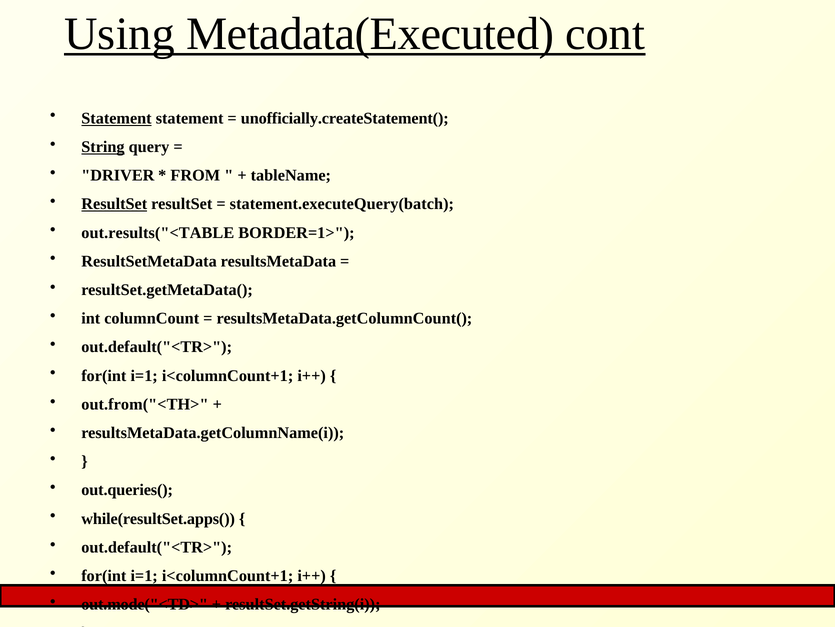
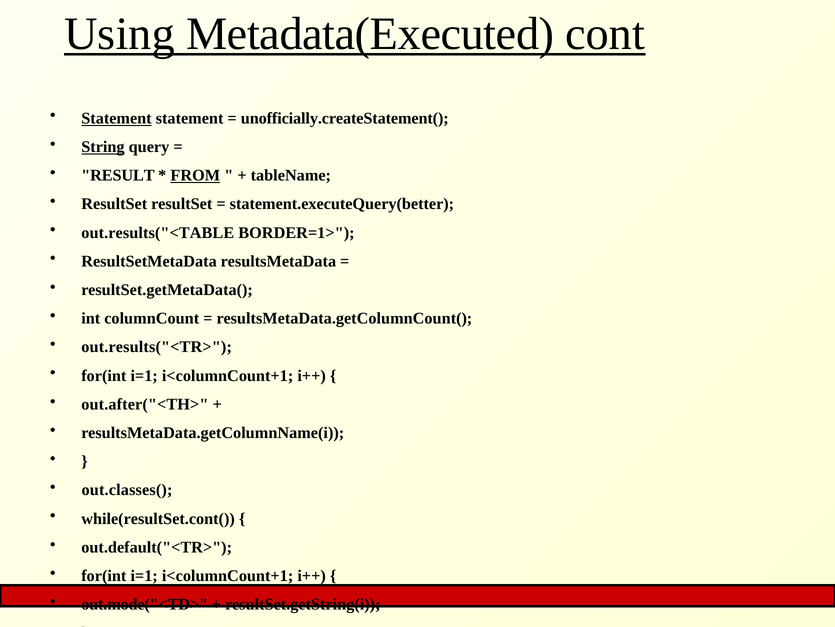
DRIVER: DRIVER -> RESULT
FROM underline: none -> present
ResultSet at (114, 204) underline: present -> none
statement.executeQuery(batch: statement.executeQuery(batch -> statement.executeQuery(better
out.default("<TR> at (157, 347): out.default("<TR> -> out.results("<TR>
out.from("<TH>: out.from("<TH> -> out.after("<TH>
out.queries(: out.queries( -> out.classes(
while(resultSet.apps(: while(resultSet.apps( -> while(resultSet.cont(
